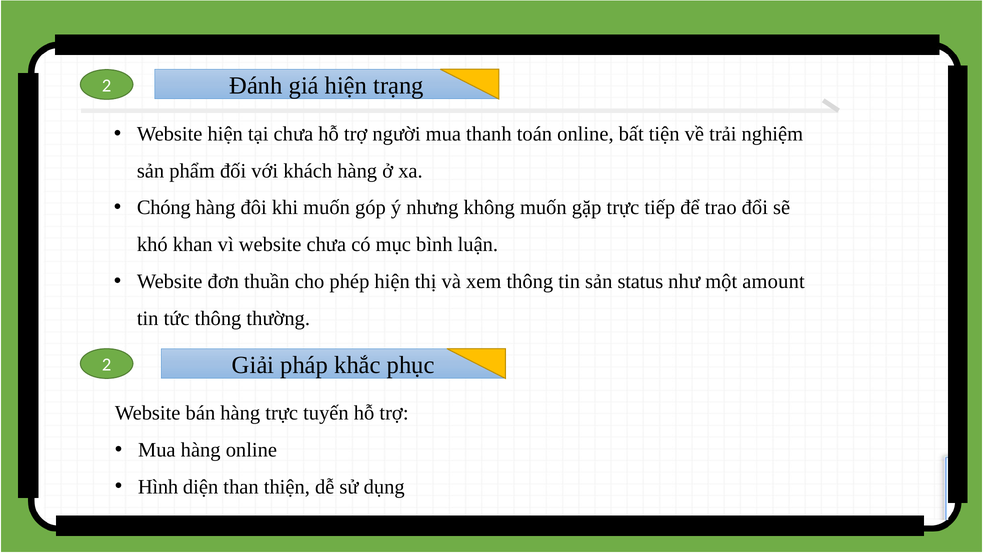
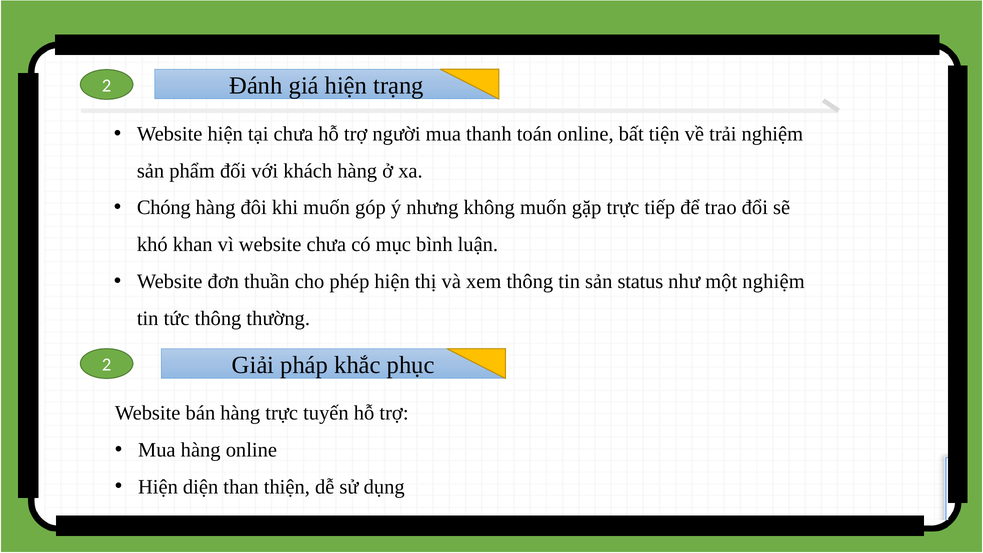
một amount: amount -> nghiệm
Hình at (158, 487): Hình -> Hiện
